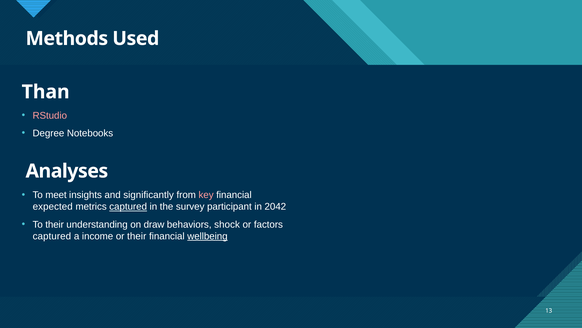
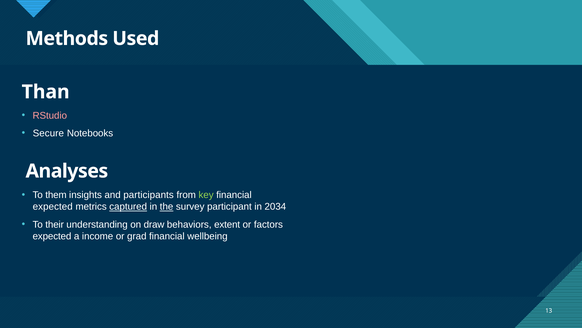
Degree: Degree -> Secure
meet: meet -> them
significantly: significantly -> participants
key colour: pink -> light green
the underline: none -> present
2042: 2042 -> 2034
shock: shock -> extent
captured at (52, 236): captured -> expected
or their: their -> grad
wellbeing underline: present -> none
